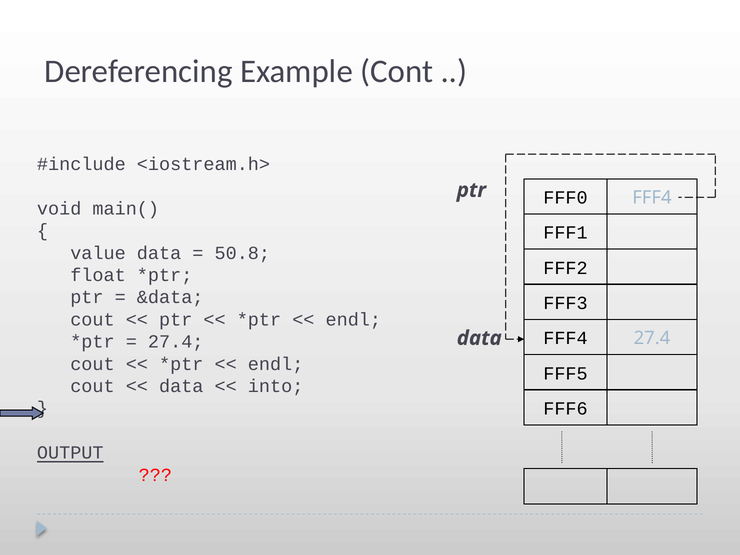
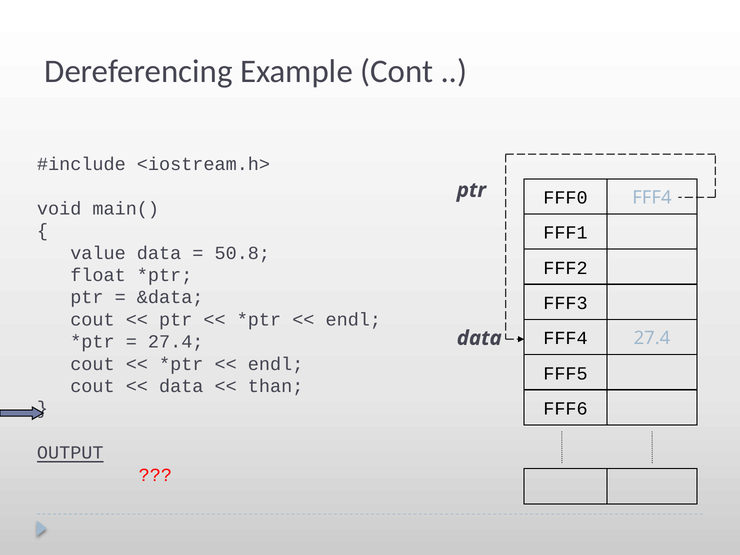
into: into -> than
